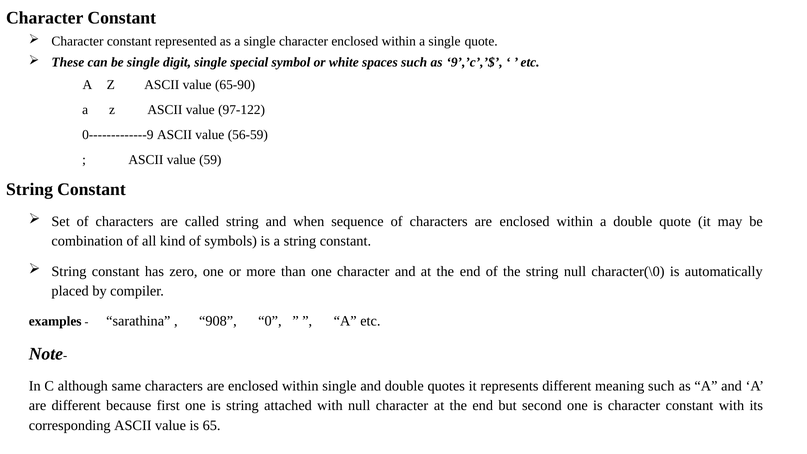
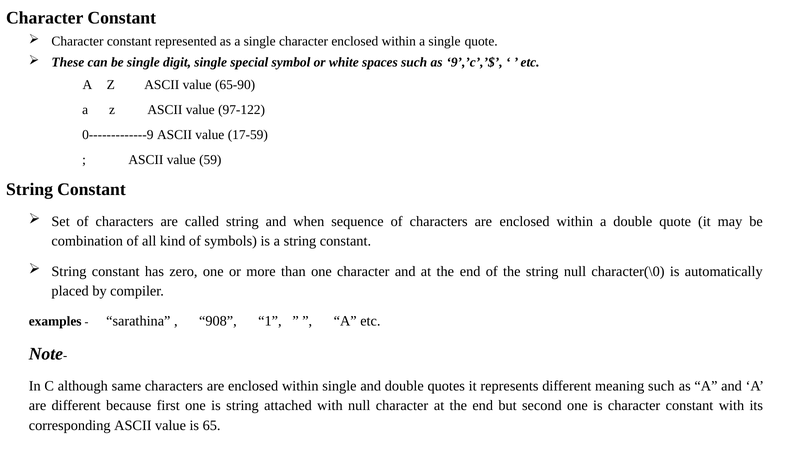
56-59: 56-59 -> 17-59
0: 0 -> 1
